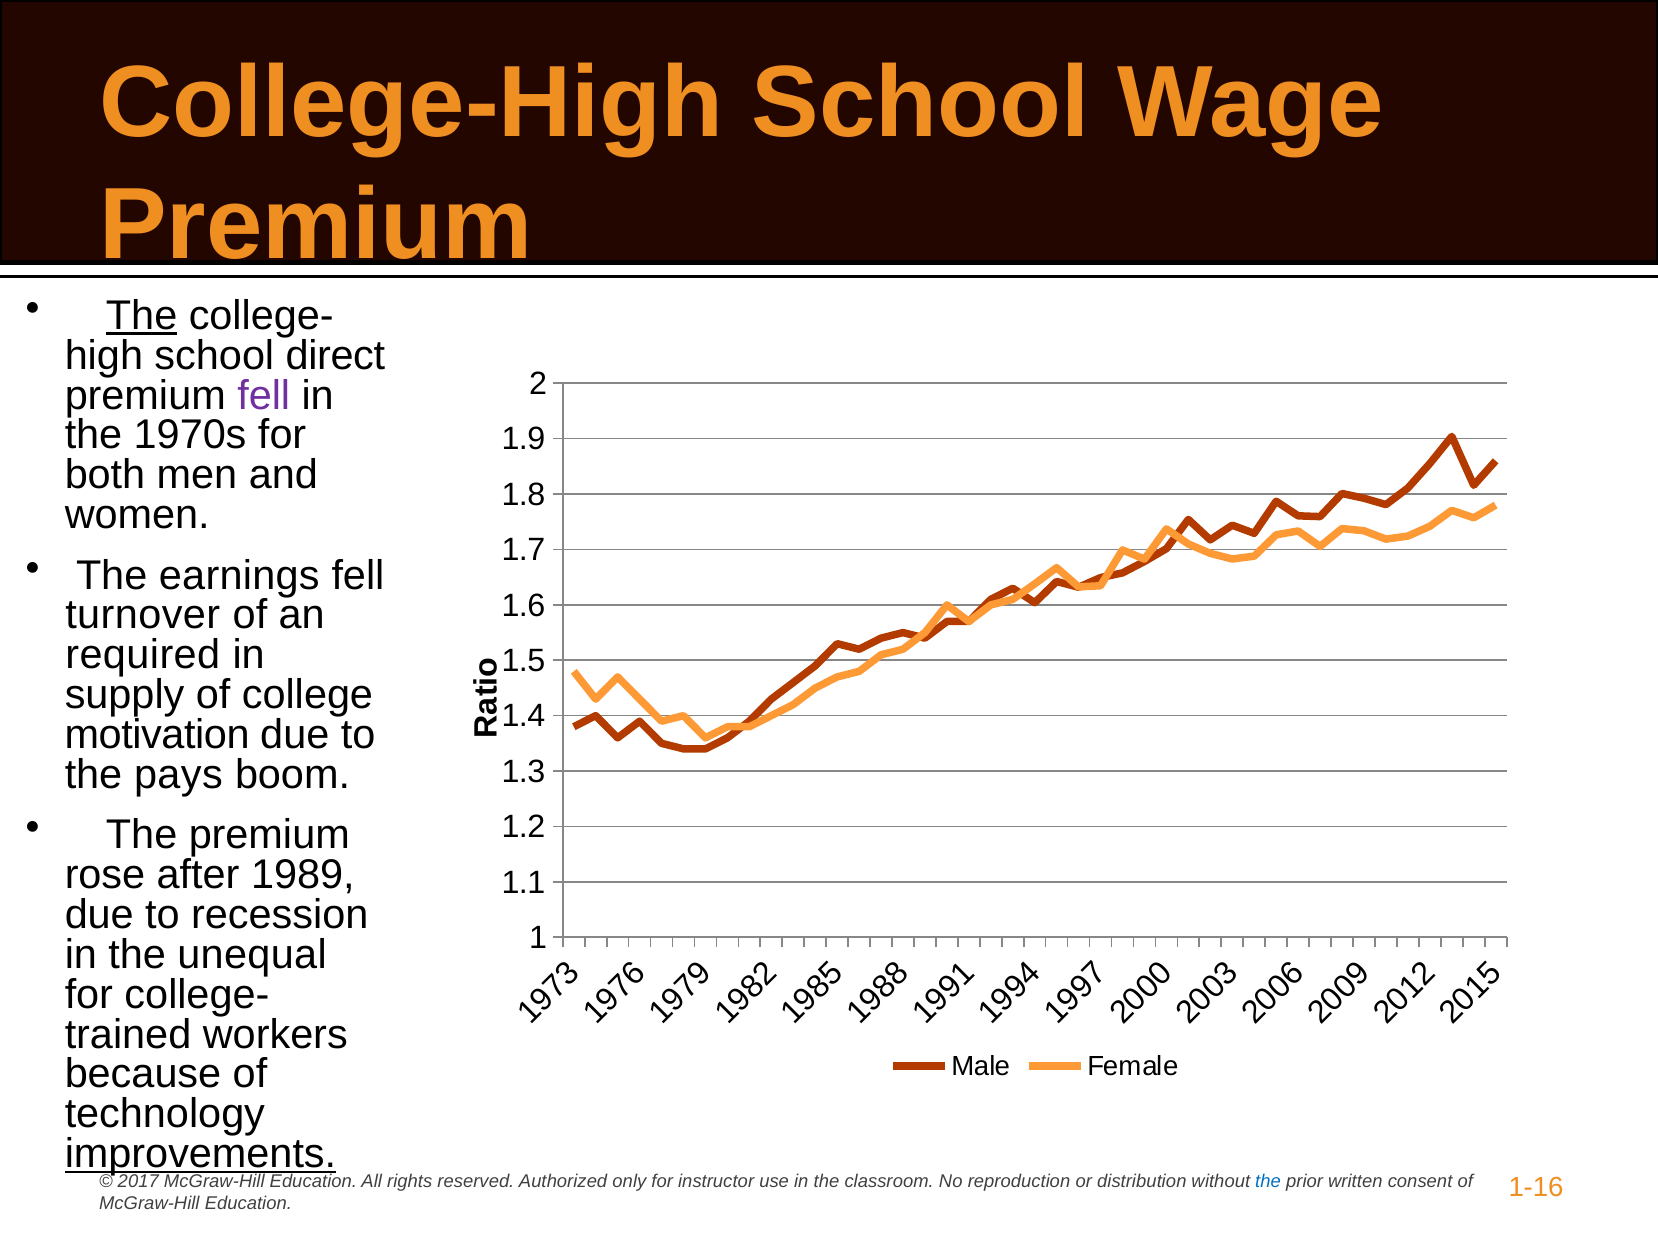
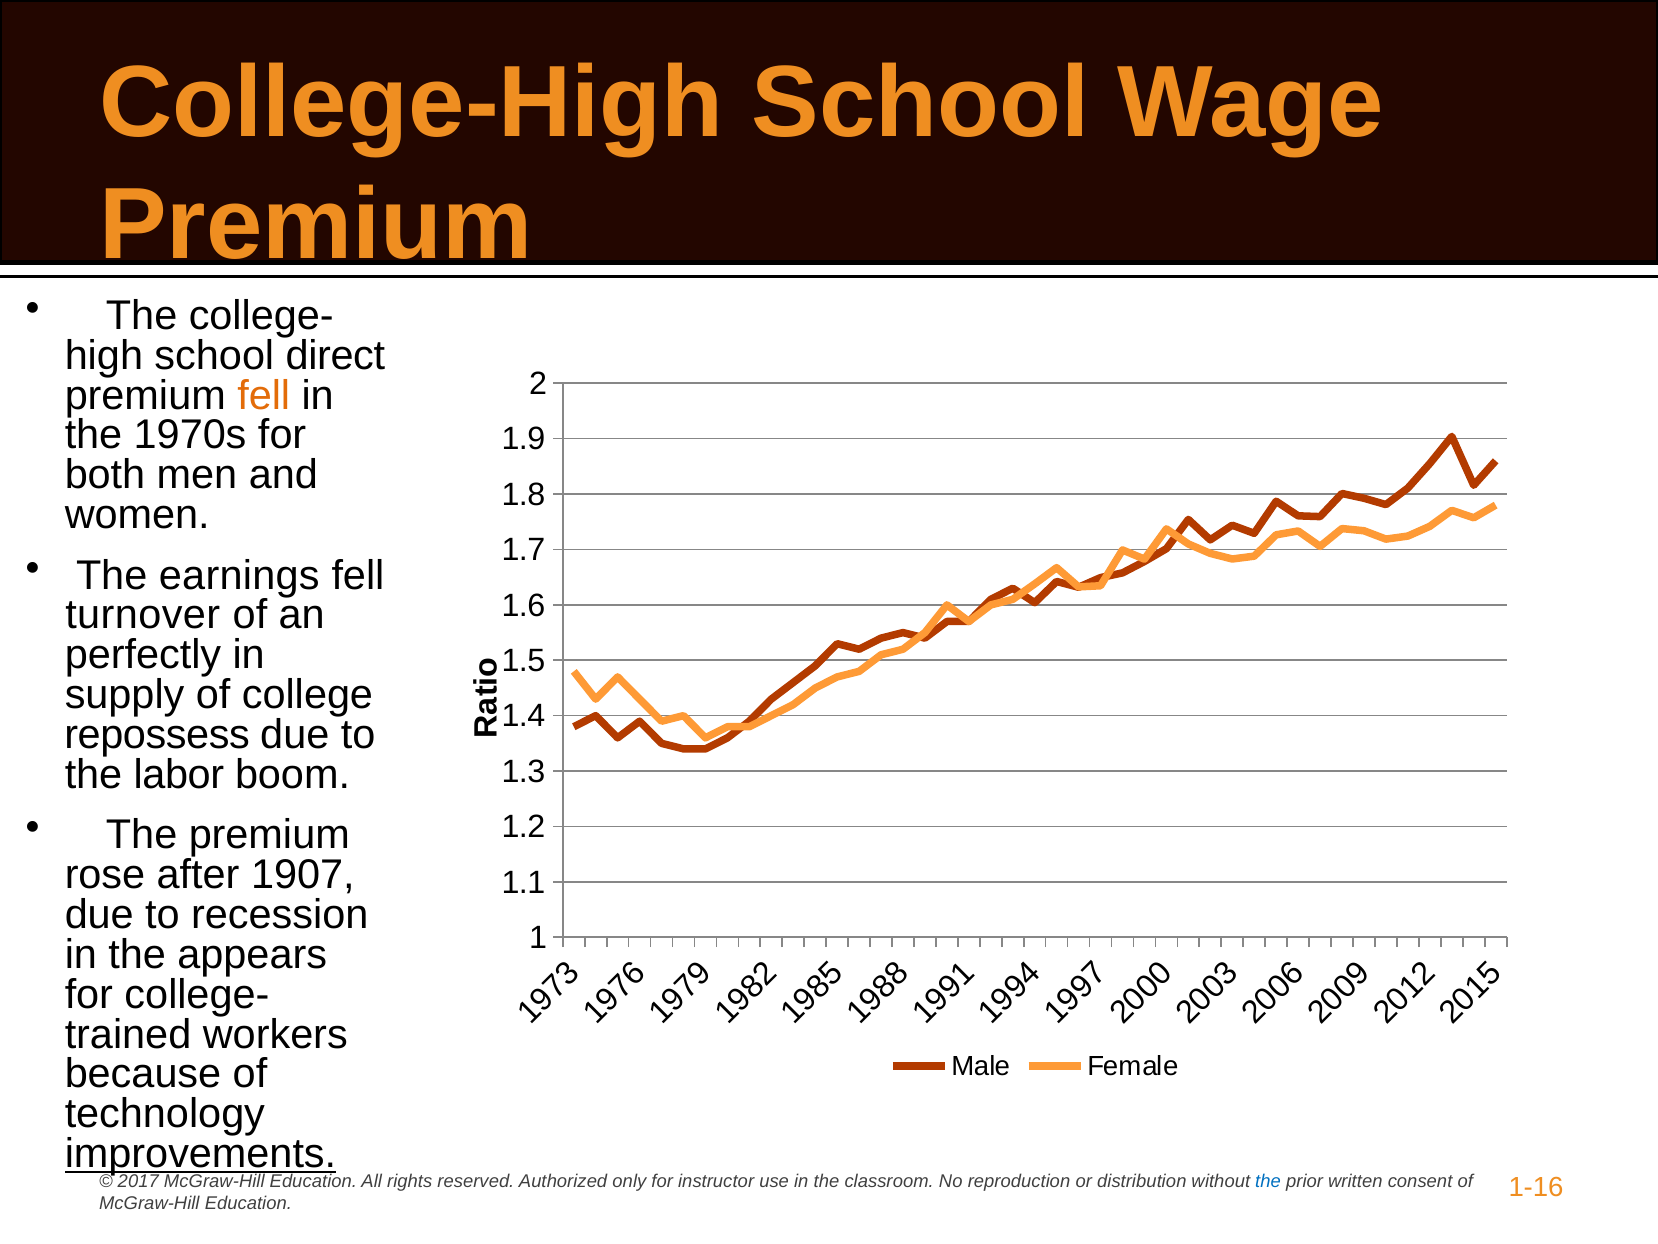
The at (142, 316) underline: present -> none
fell at (264, 395) colour: purple -> orange
required: required -> perfectly
motivation: motivation -> repossess
pays: pays -> labor
1989: 1989 -> 1907
unequal: unequal -> appears
